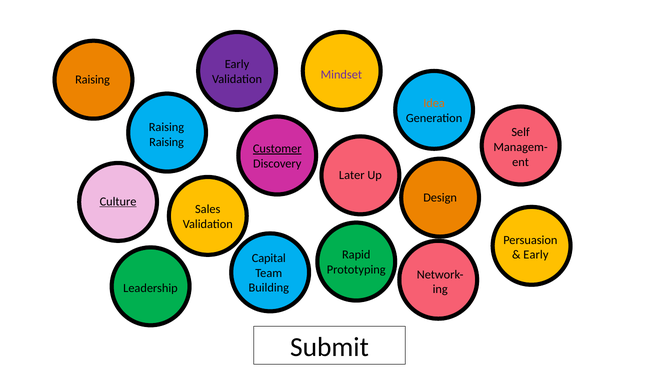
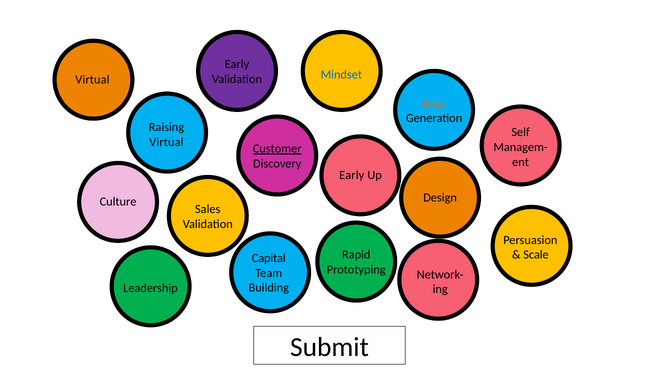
Mindset colour: purple -> blue
Raising at (93, 80): Raising -> Virtual
Raising at (167, 142): Raising -> Virtual
Later at (352, 175): Later -> Early
Culture underline: present -> none
Early at (536, 255): Early -> Scale
